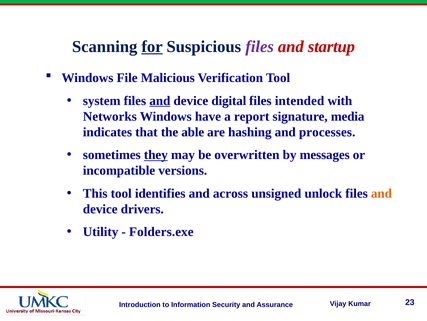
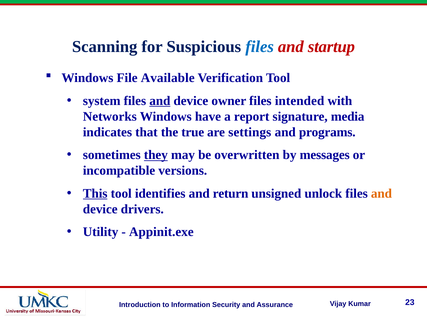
for underline: present -> none
files at (260, 47) colour: purple -> blue
Malicious: Malicious -> Available
digital: digital -> owner
able: able -> true
hashing: hashing -> settings
processes: processes -> programs
This underline: none -> present
across: across -> return
Folders.exe: Folders.exe -> Appinit.exe
